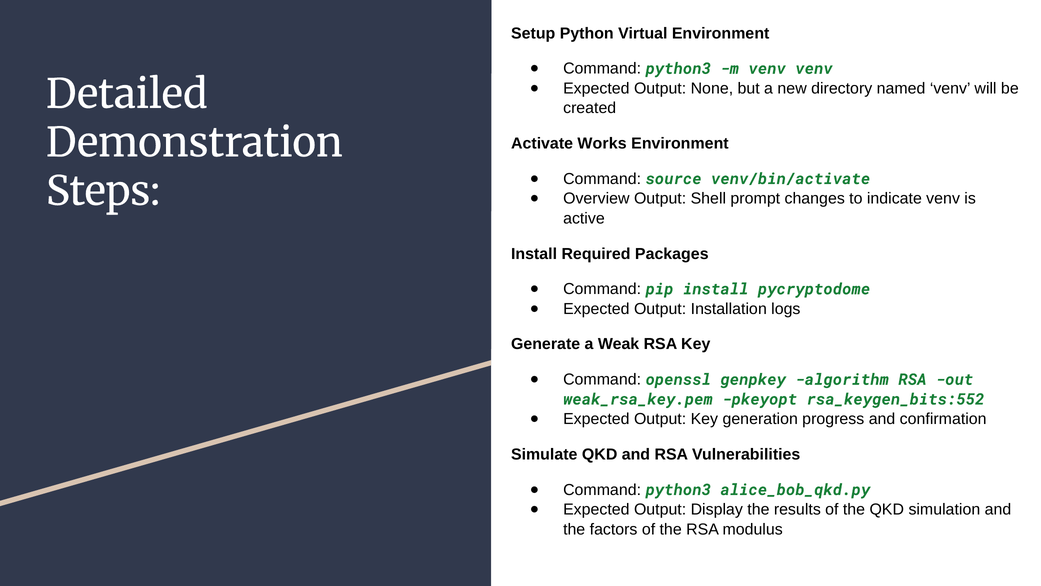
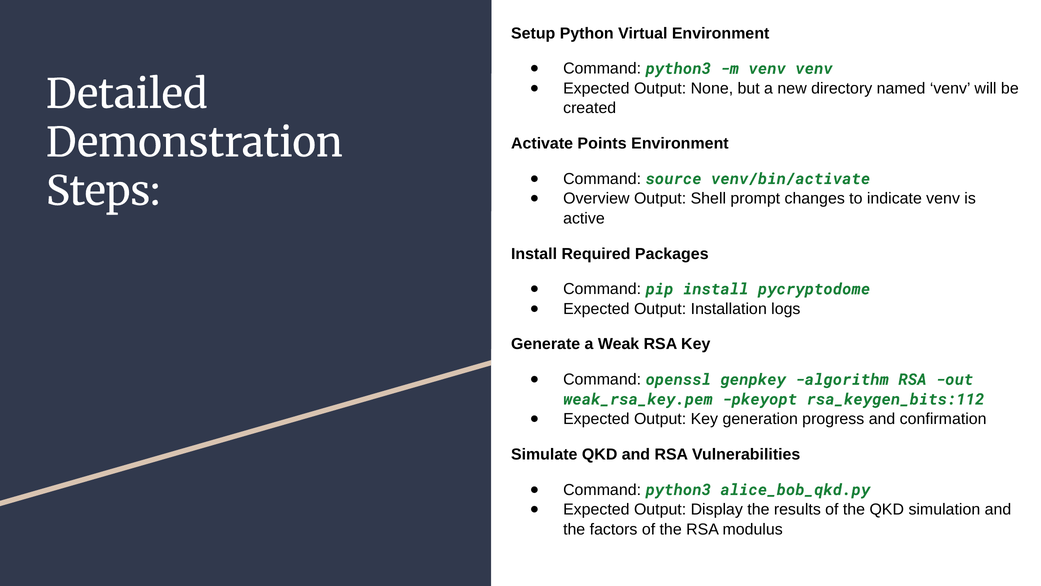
Works: Works -> Points
rsa_keygen_bits:552: rsa_keygen_bits:552 -> rsa_keygen_bits:112
